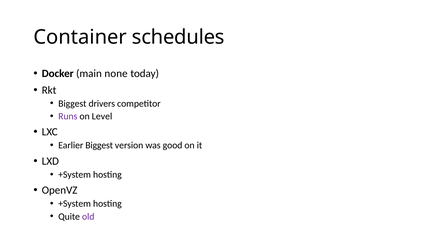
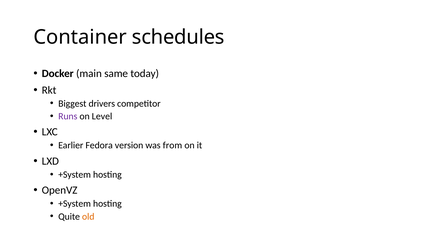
none: none -> same
Earlier Biggest: Biggest -> Fedora
good: good -> from
old colour: purple -> orange
